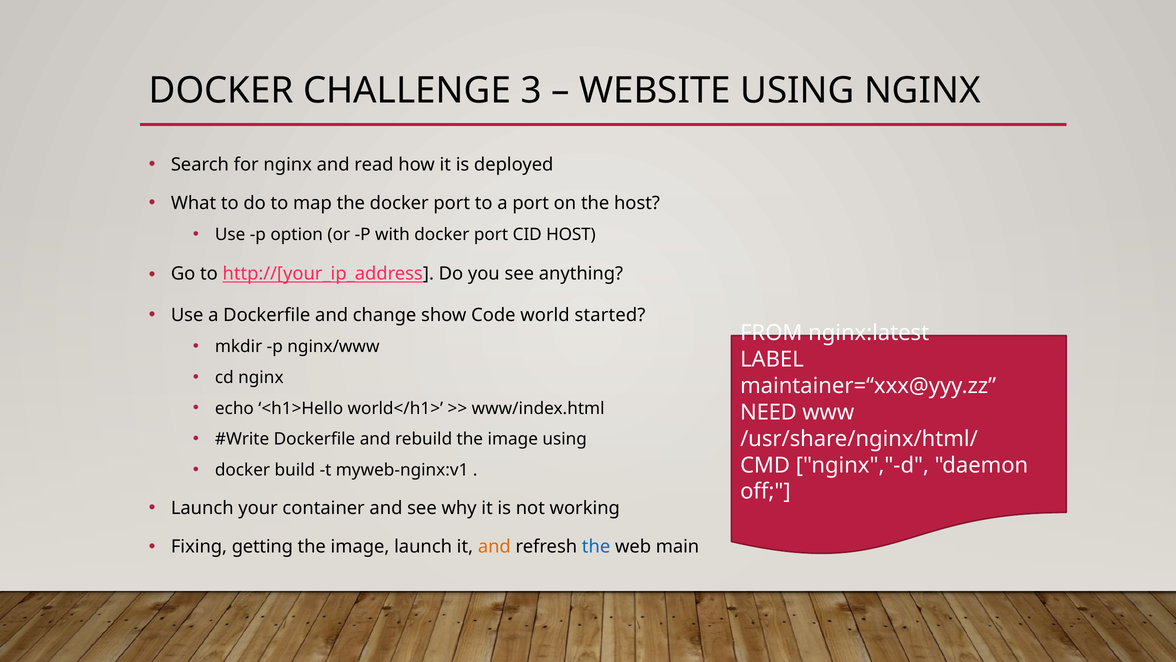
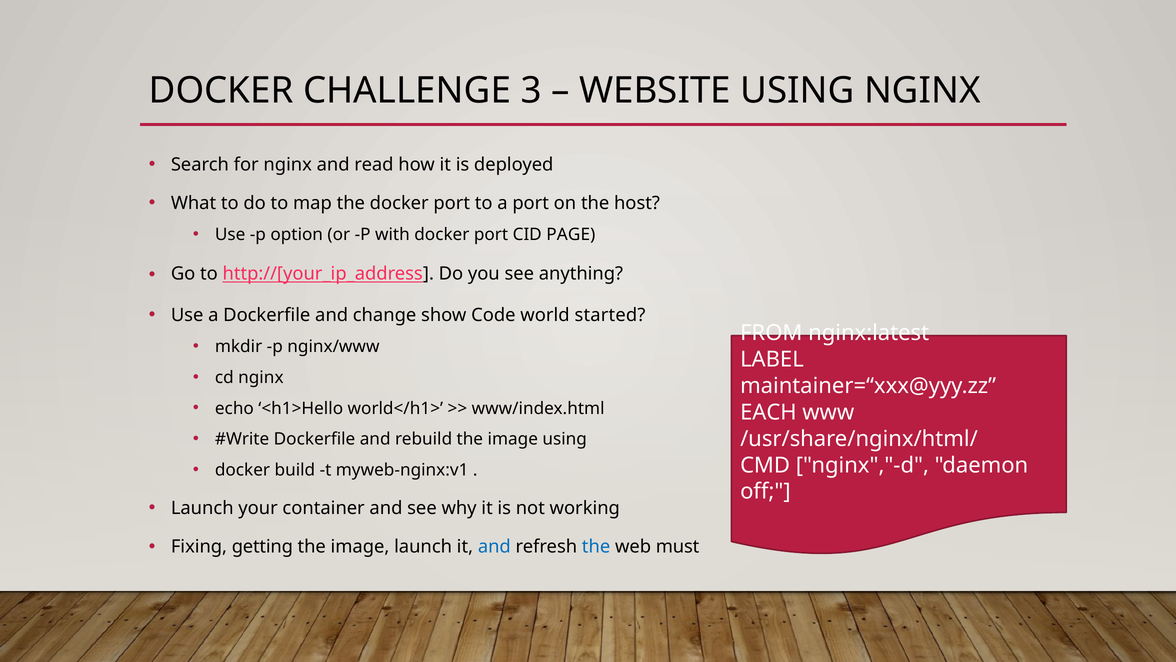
CID HOST: HOST -> PAGE
NEED: NEED -> EACH
and at (494, 546) colour: orange -> blue
main: main -> must
